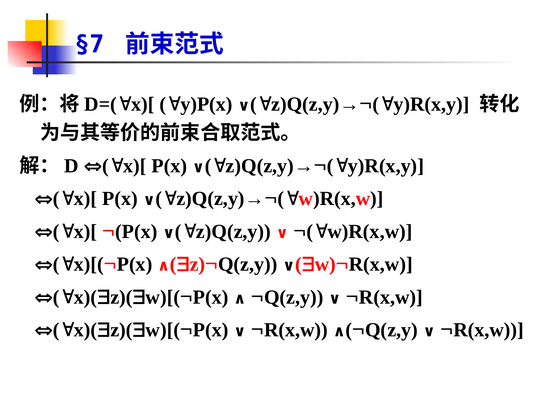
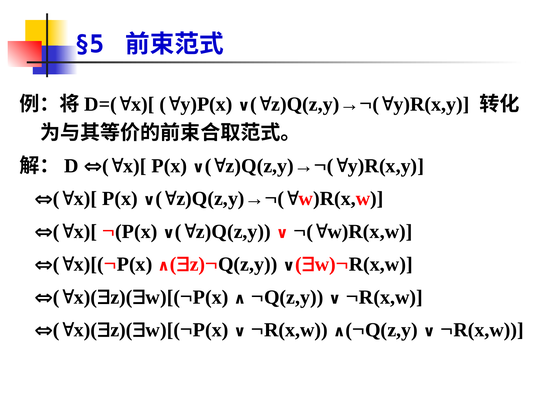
§7: §7 -> §5
